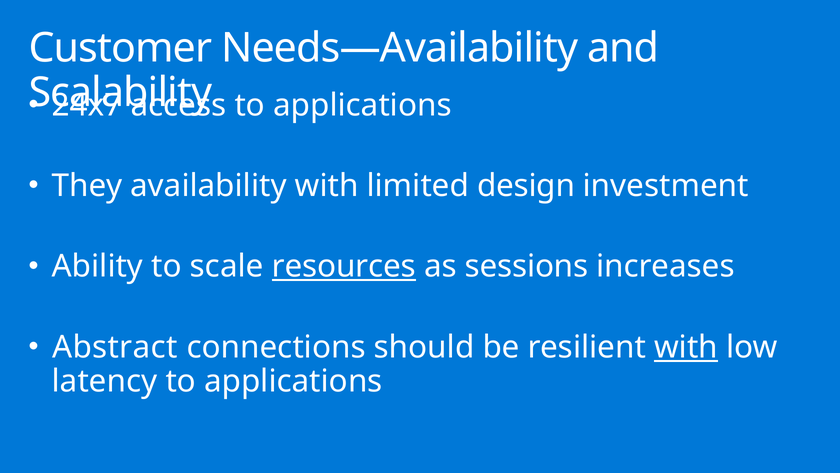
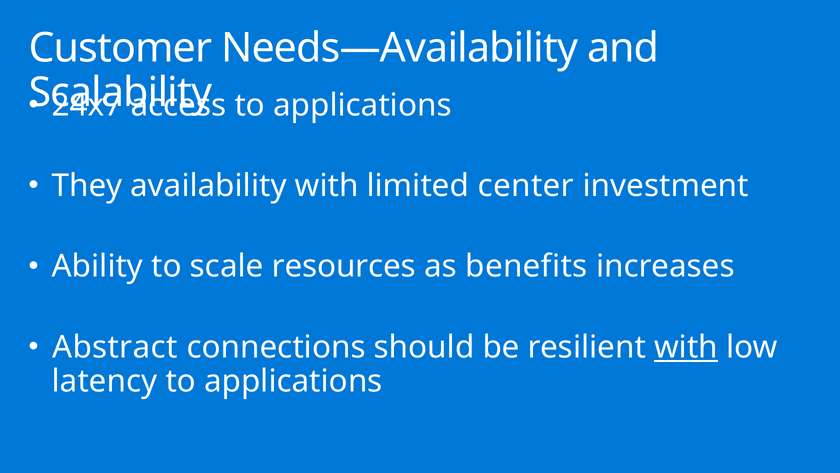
design: design -> center
resources underline: present -> none
sessions: sessions -> benefits
